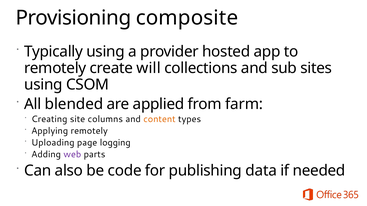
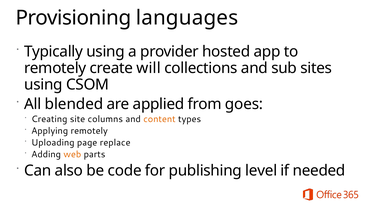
composite: composite -> languages
farm: farm -> goes
logging: logging -> replace
web colour: purple -> orange
data: data -> level
